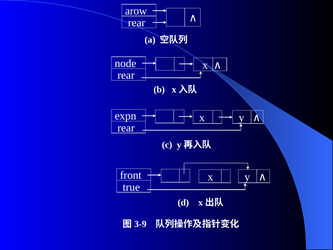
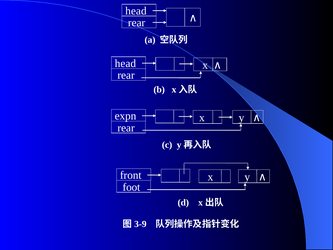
arow at (136, 11): arow -> head
node at (125, 63): node -> head
true: true -> foot
